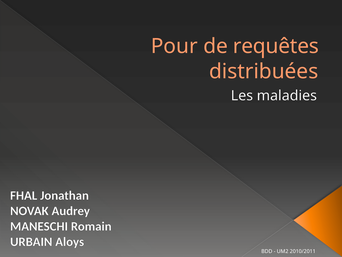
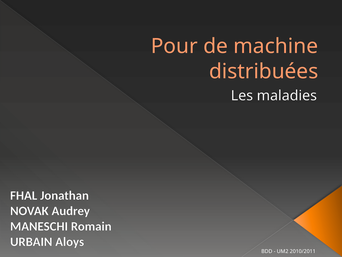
requêtes: requêtes -> machine
